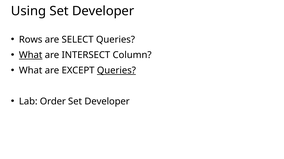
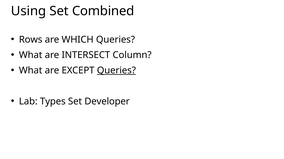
Using Set Developer: Developer -> Combined
SELECT: SELECT -> WHICH
What at (31, 55) underline: present -> none
Order: Order -> Types
